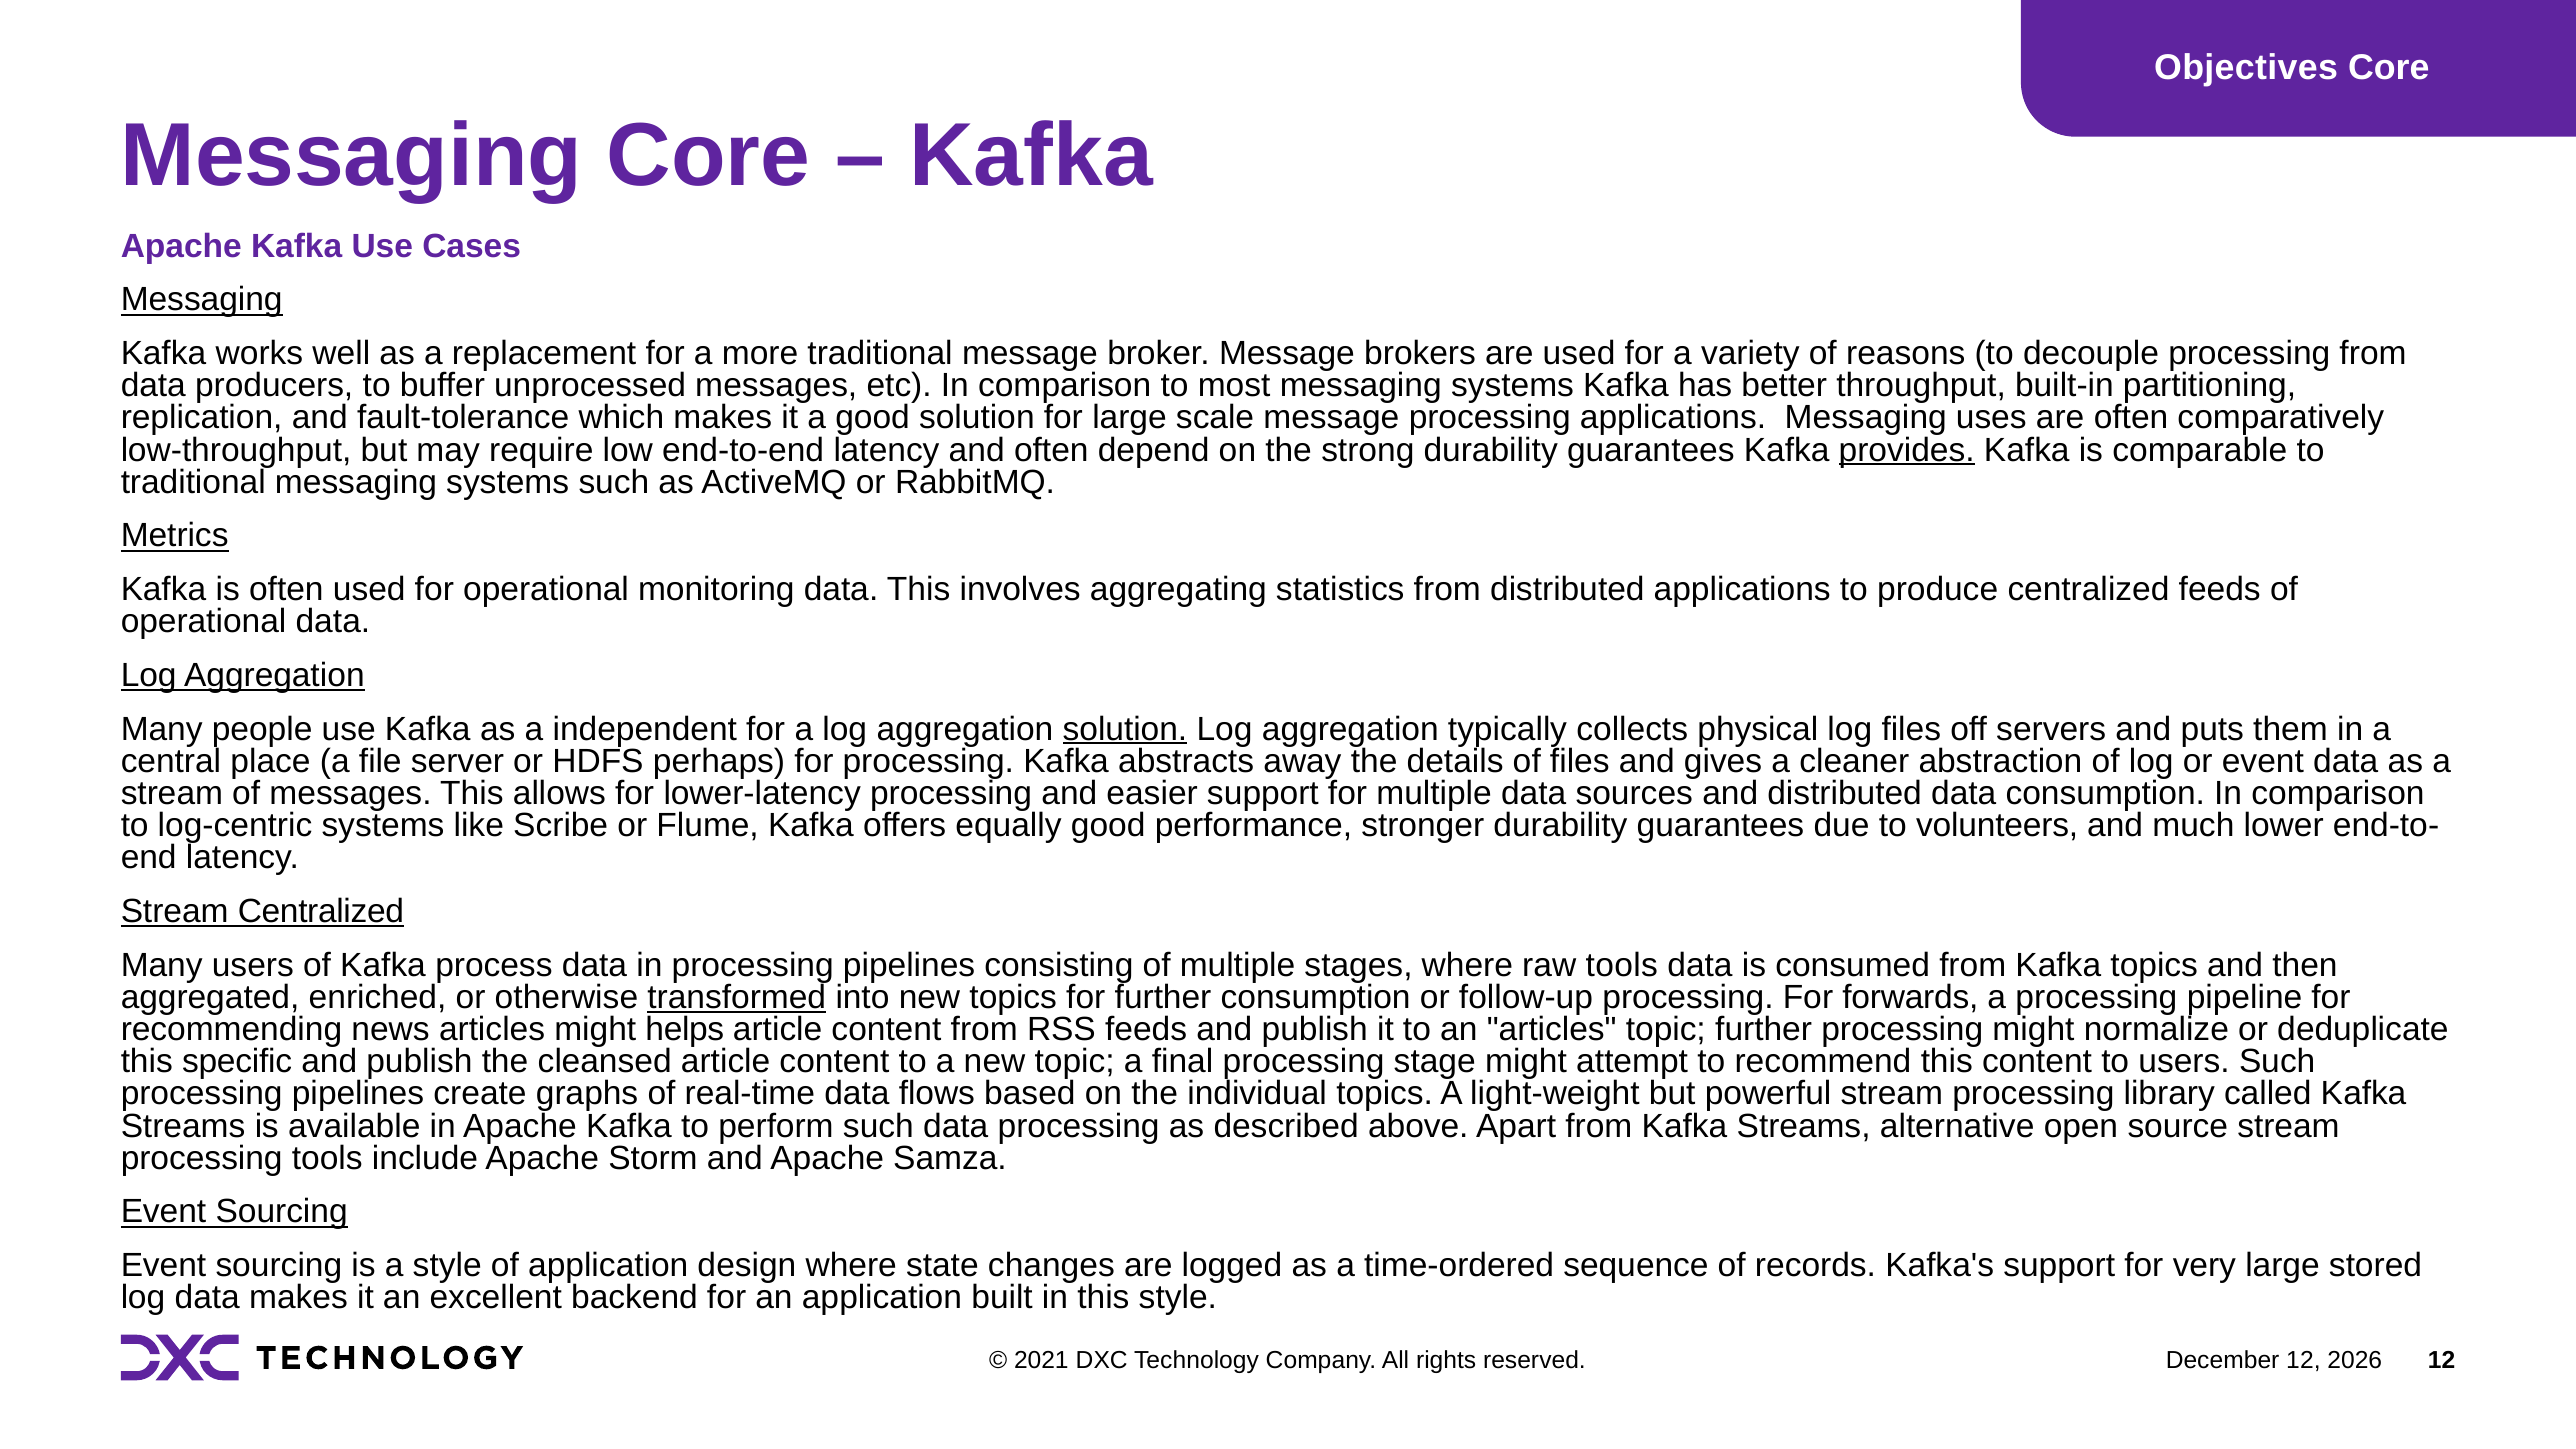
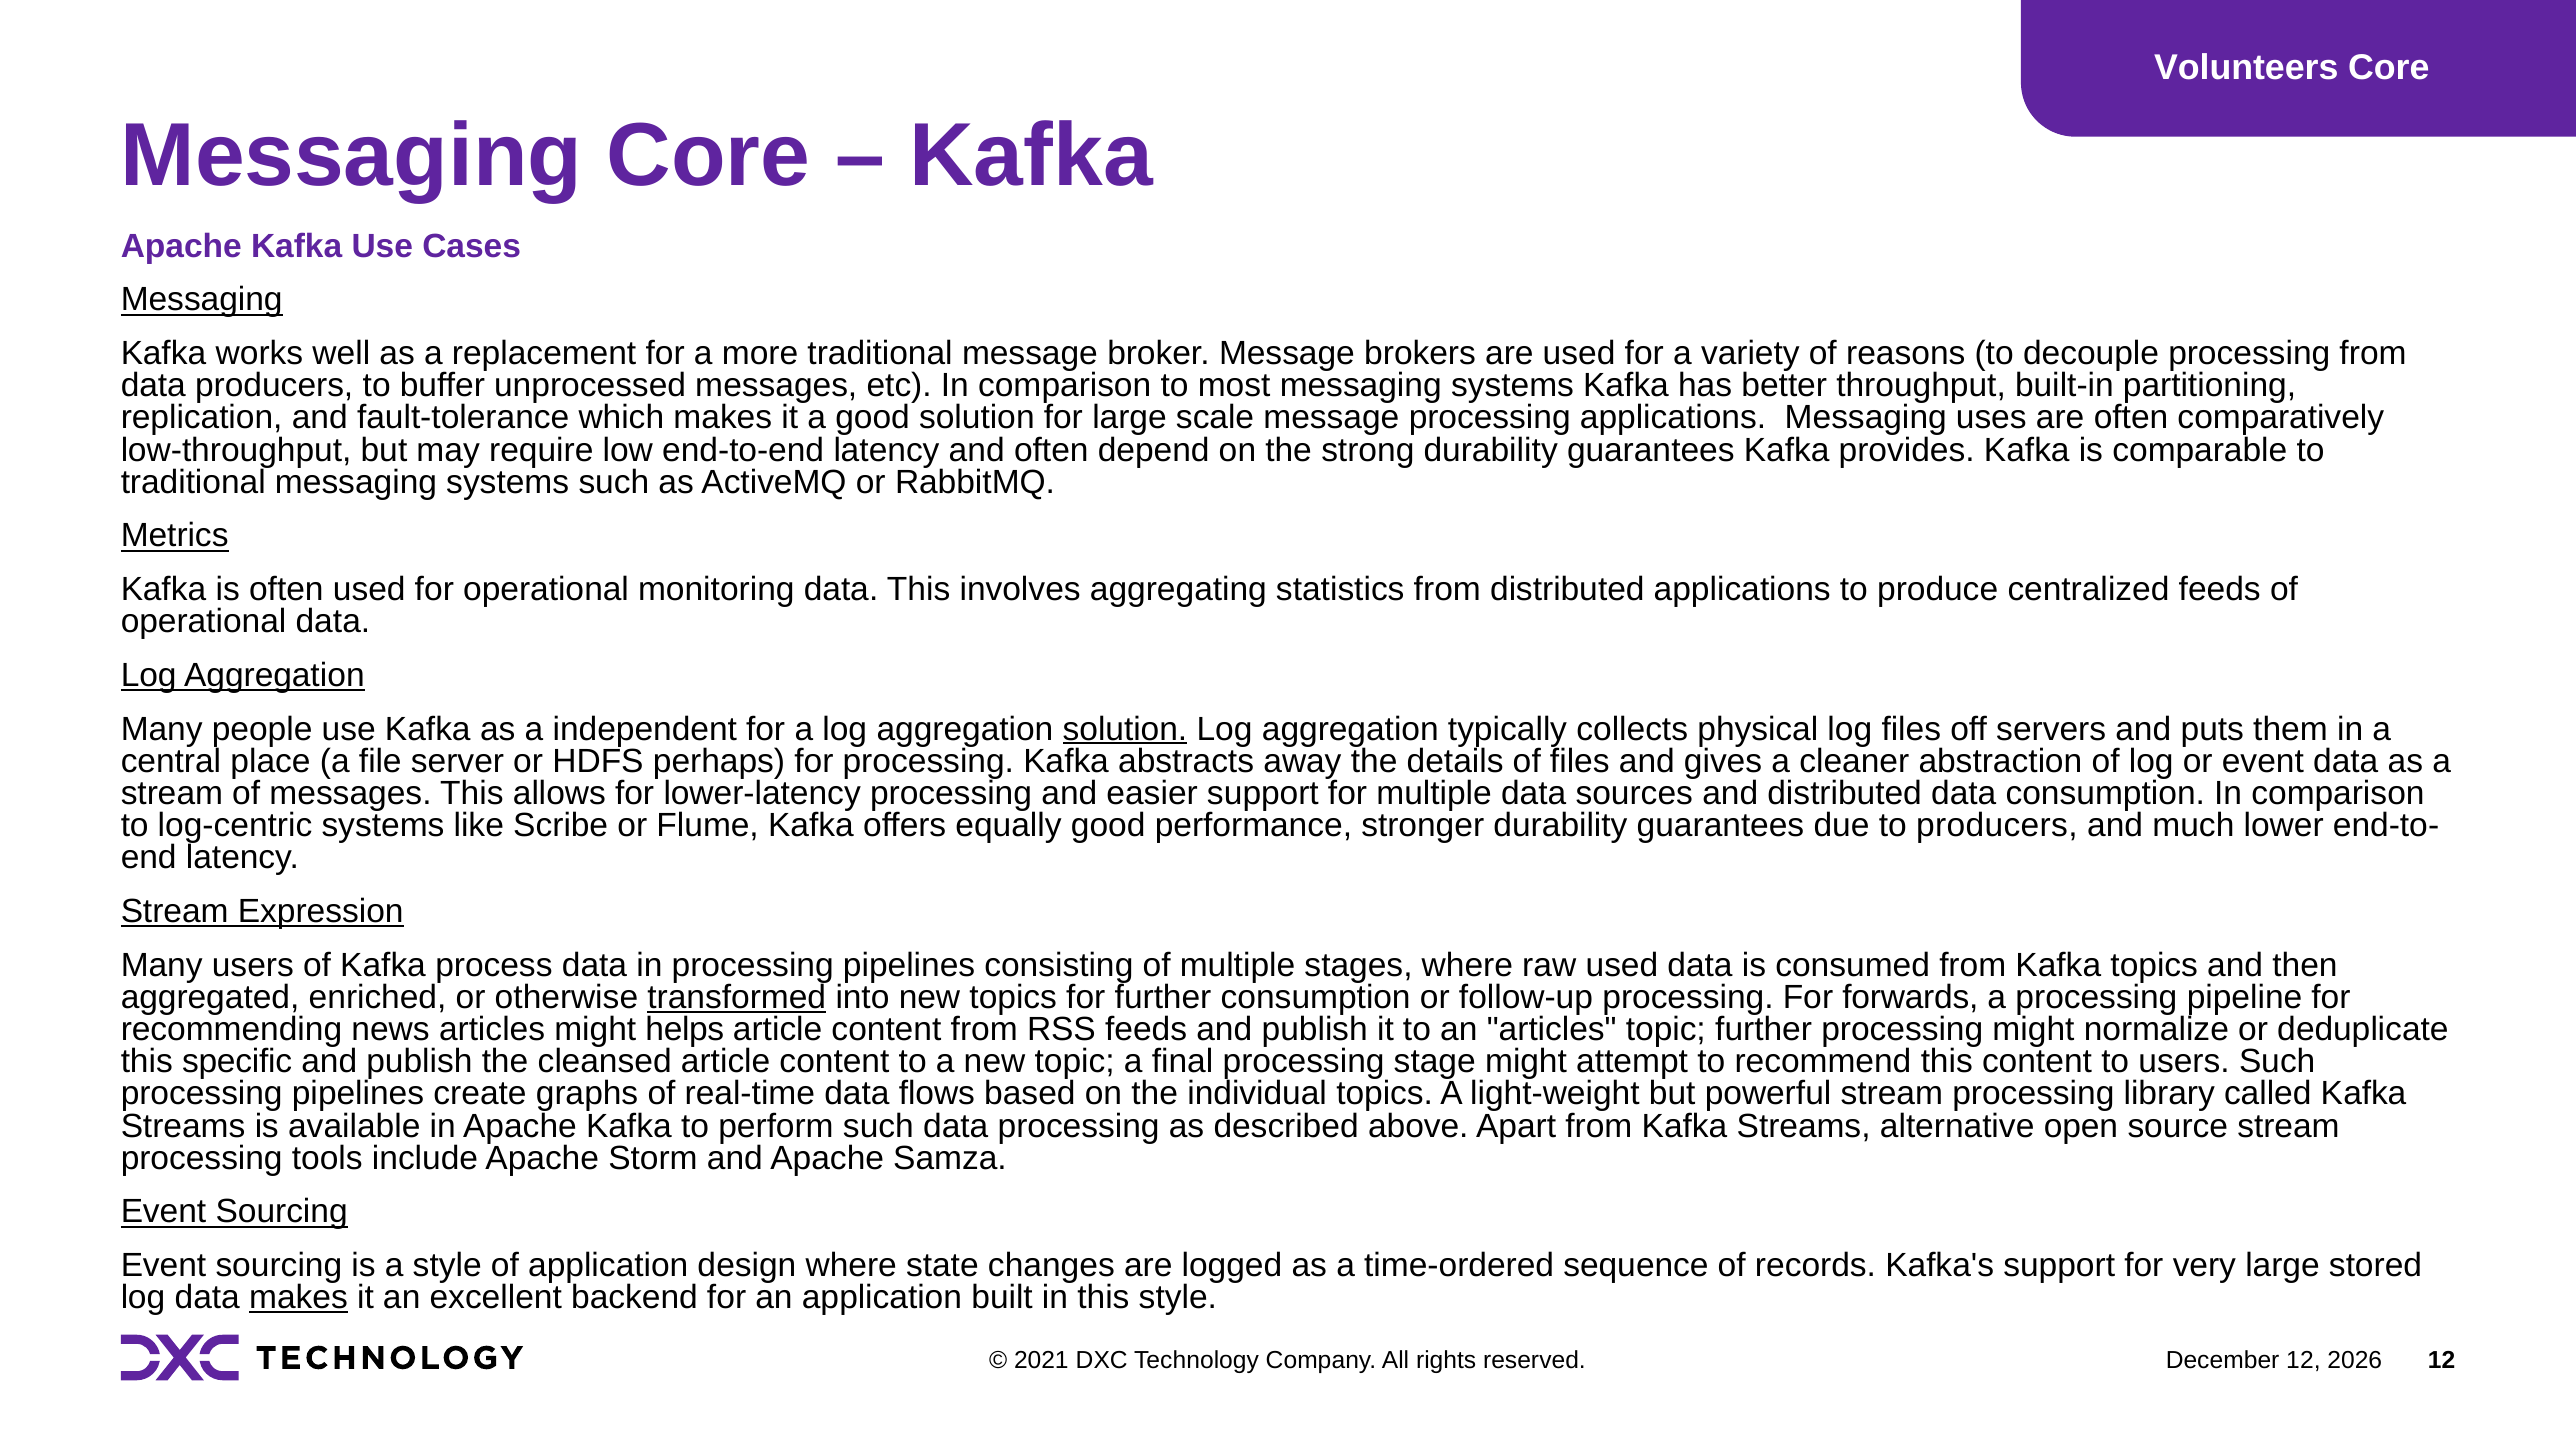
Objectives: Objectives -> Volunteers
provides underline: present -> none
to volunteers: volunteers -> producers
Stream Centralized: Centralized -> Expression
raw tools: tools -> used
makes at (298, 1298) underline: none -> present
